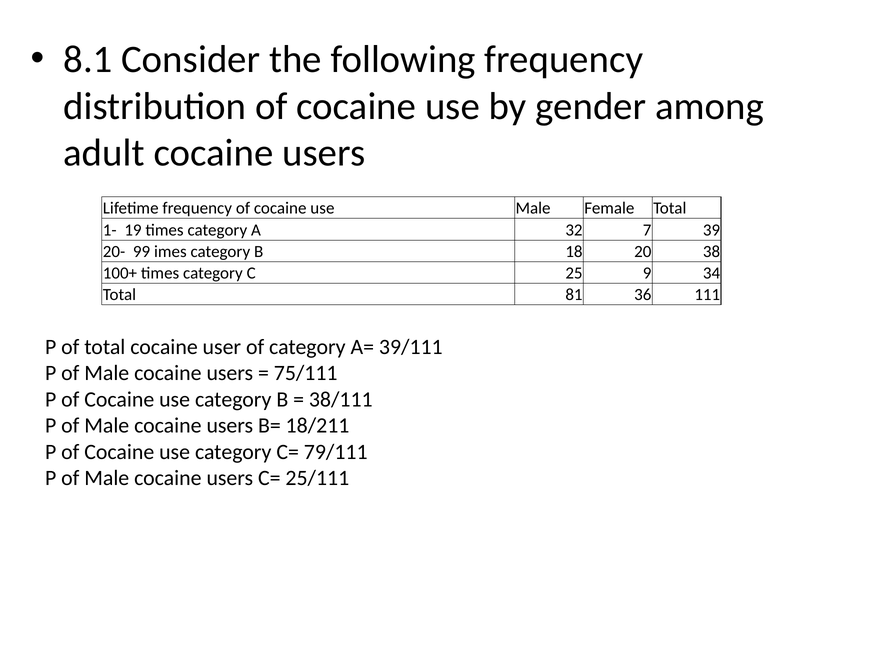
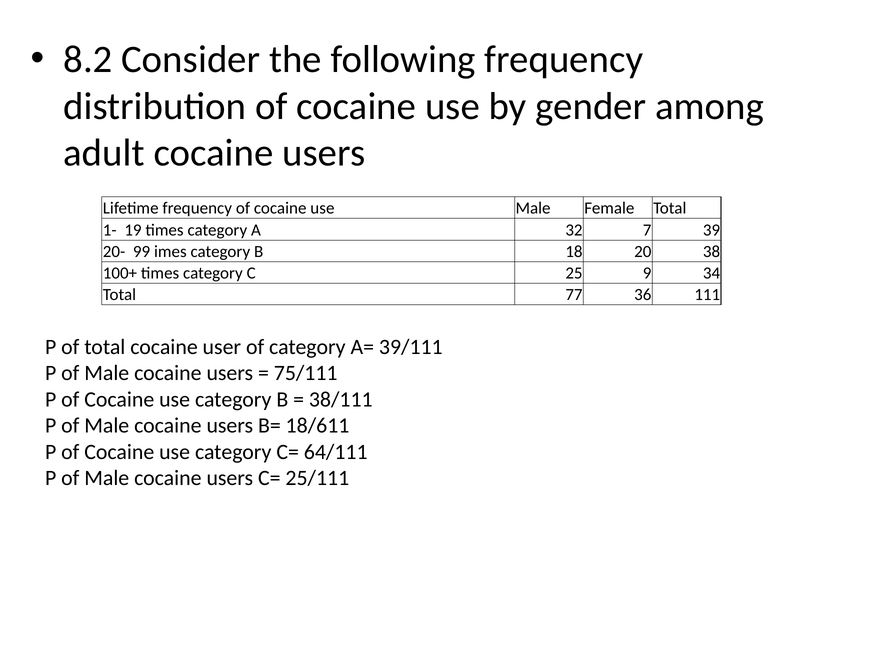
8.1: 8.1 -> 8.2
81: 81 -> 77
18/211: 18/211 -> 18/611
79/111: 79/111 -> 64/111
